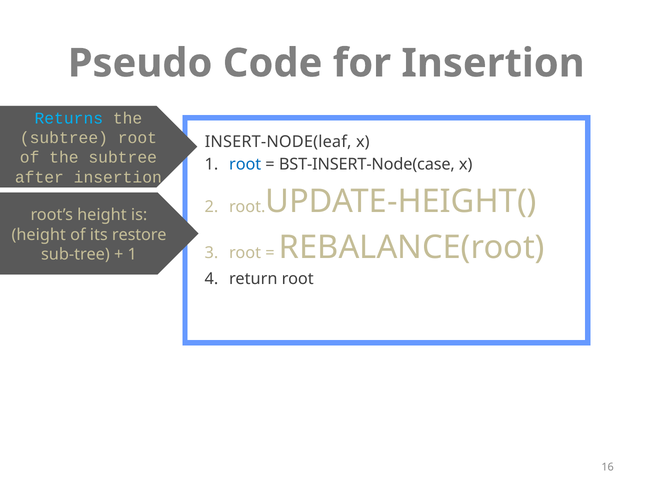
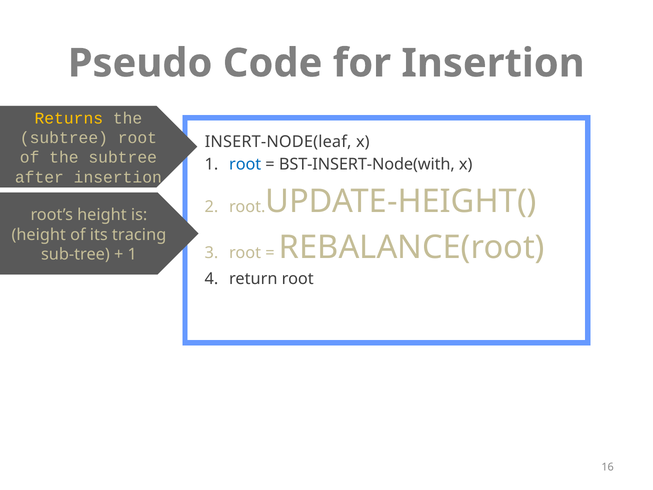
Returns colour: light blue -> yellow
BST-INSERT-Node(case: BST-INSERT-Node(case -> BST-INSERT-Node(with
restore: restore -> tracing
